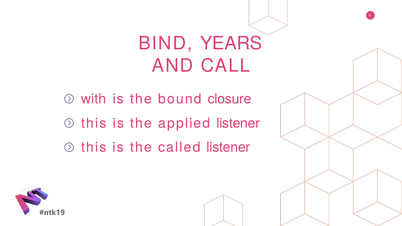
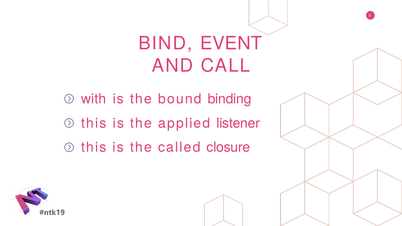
YEARS: YEARS -> EVENT
closure: closure -> binding
called listener: listener -> closure
